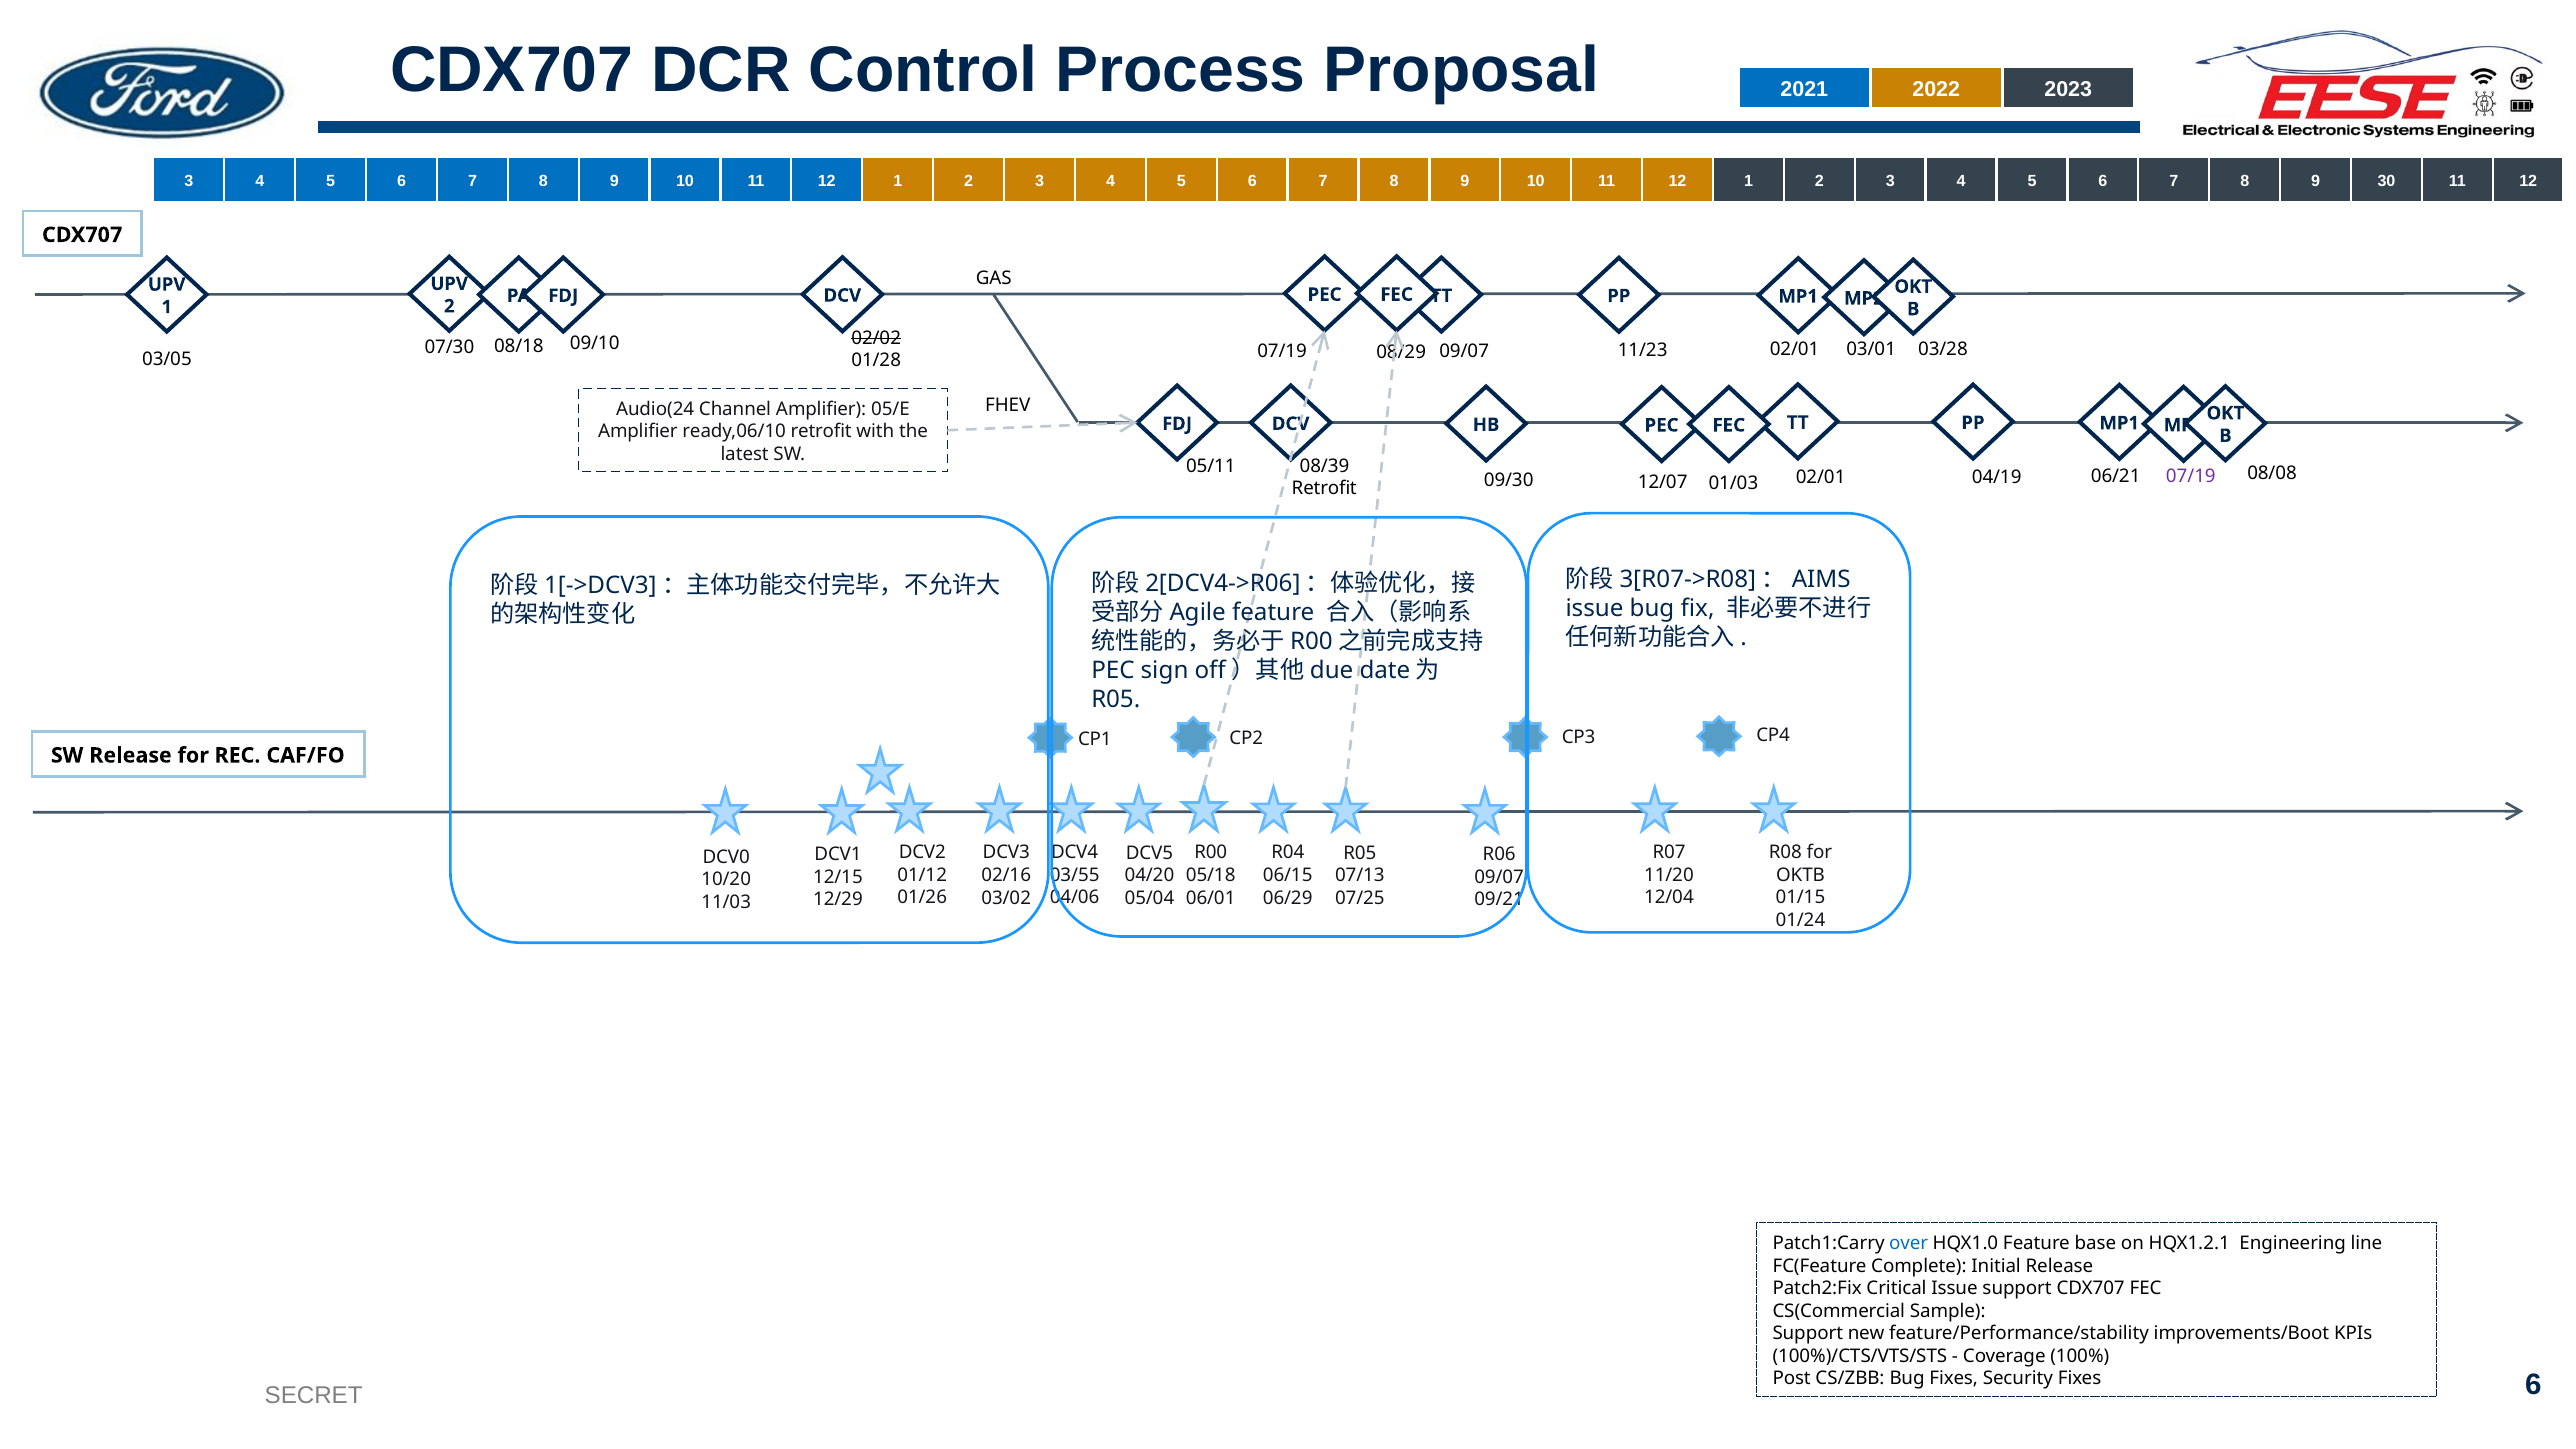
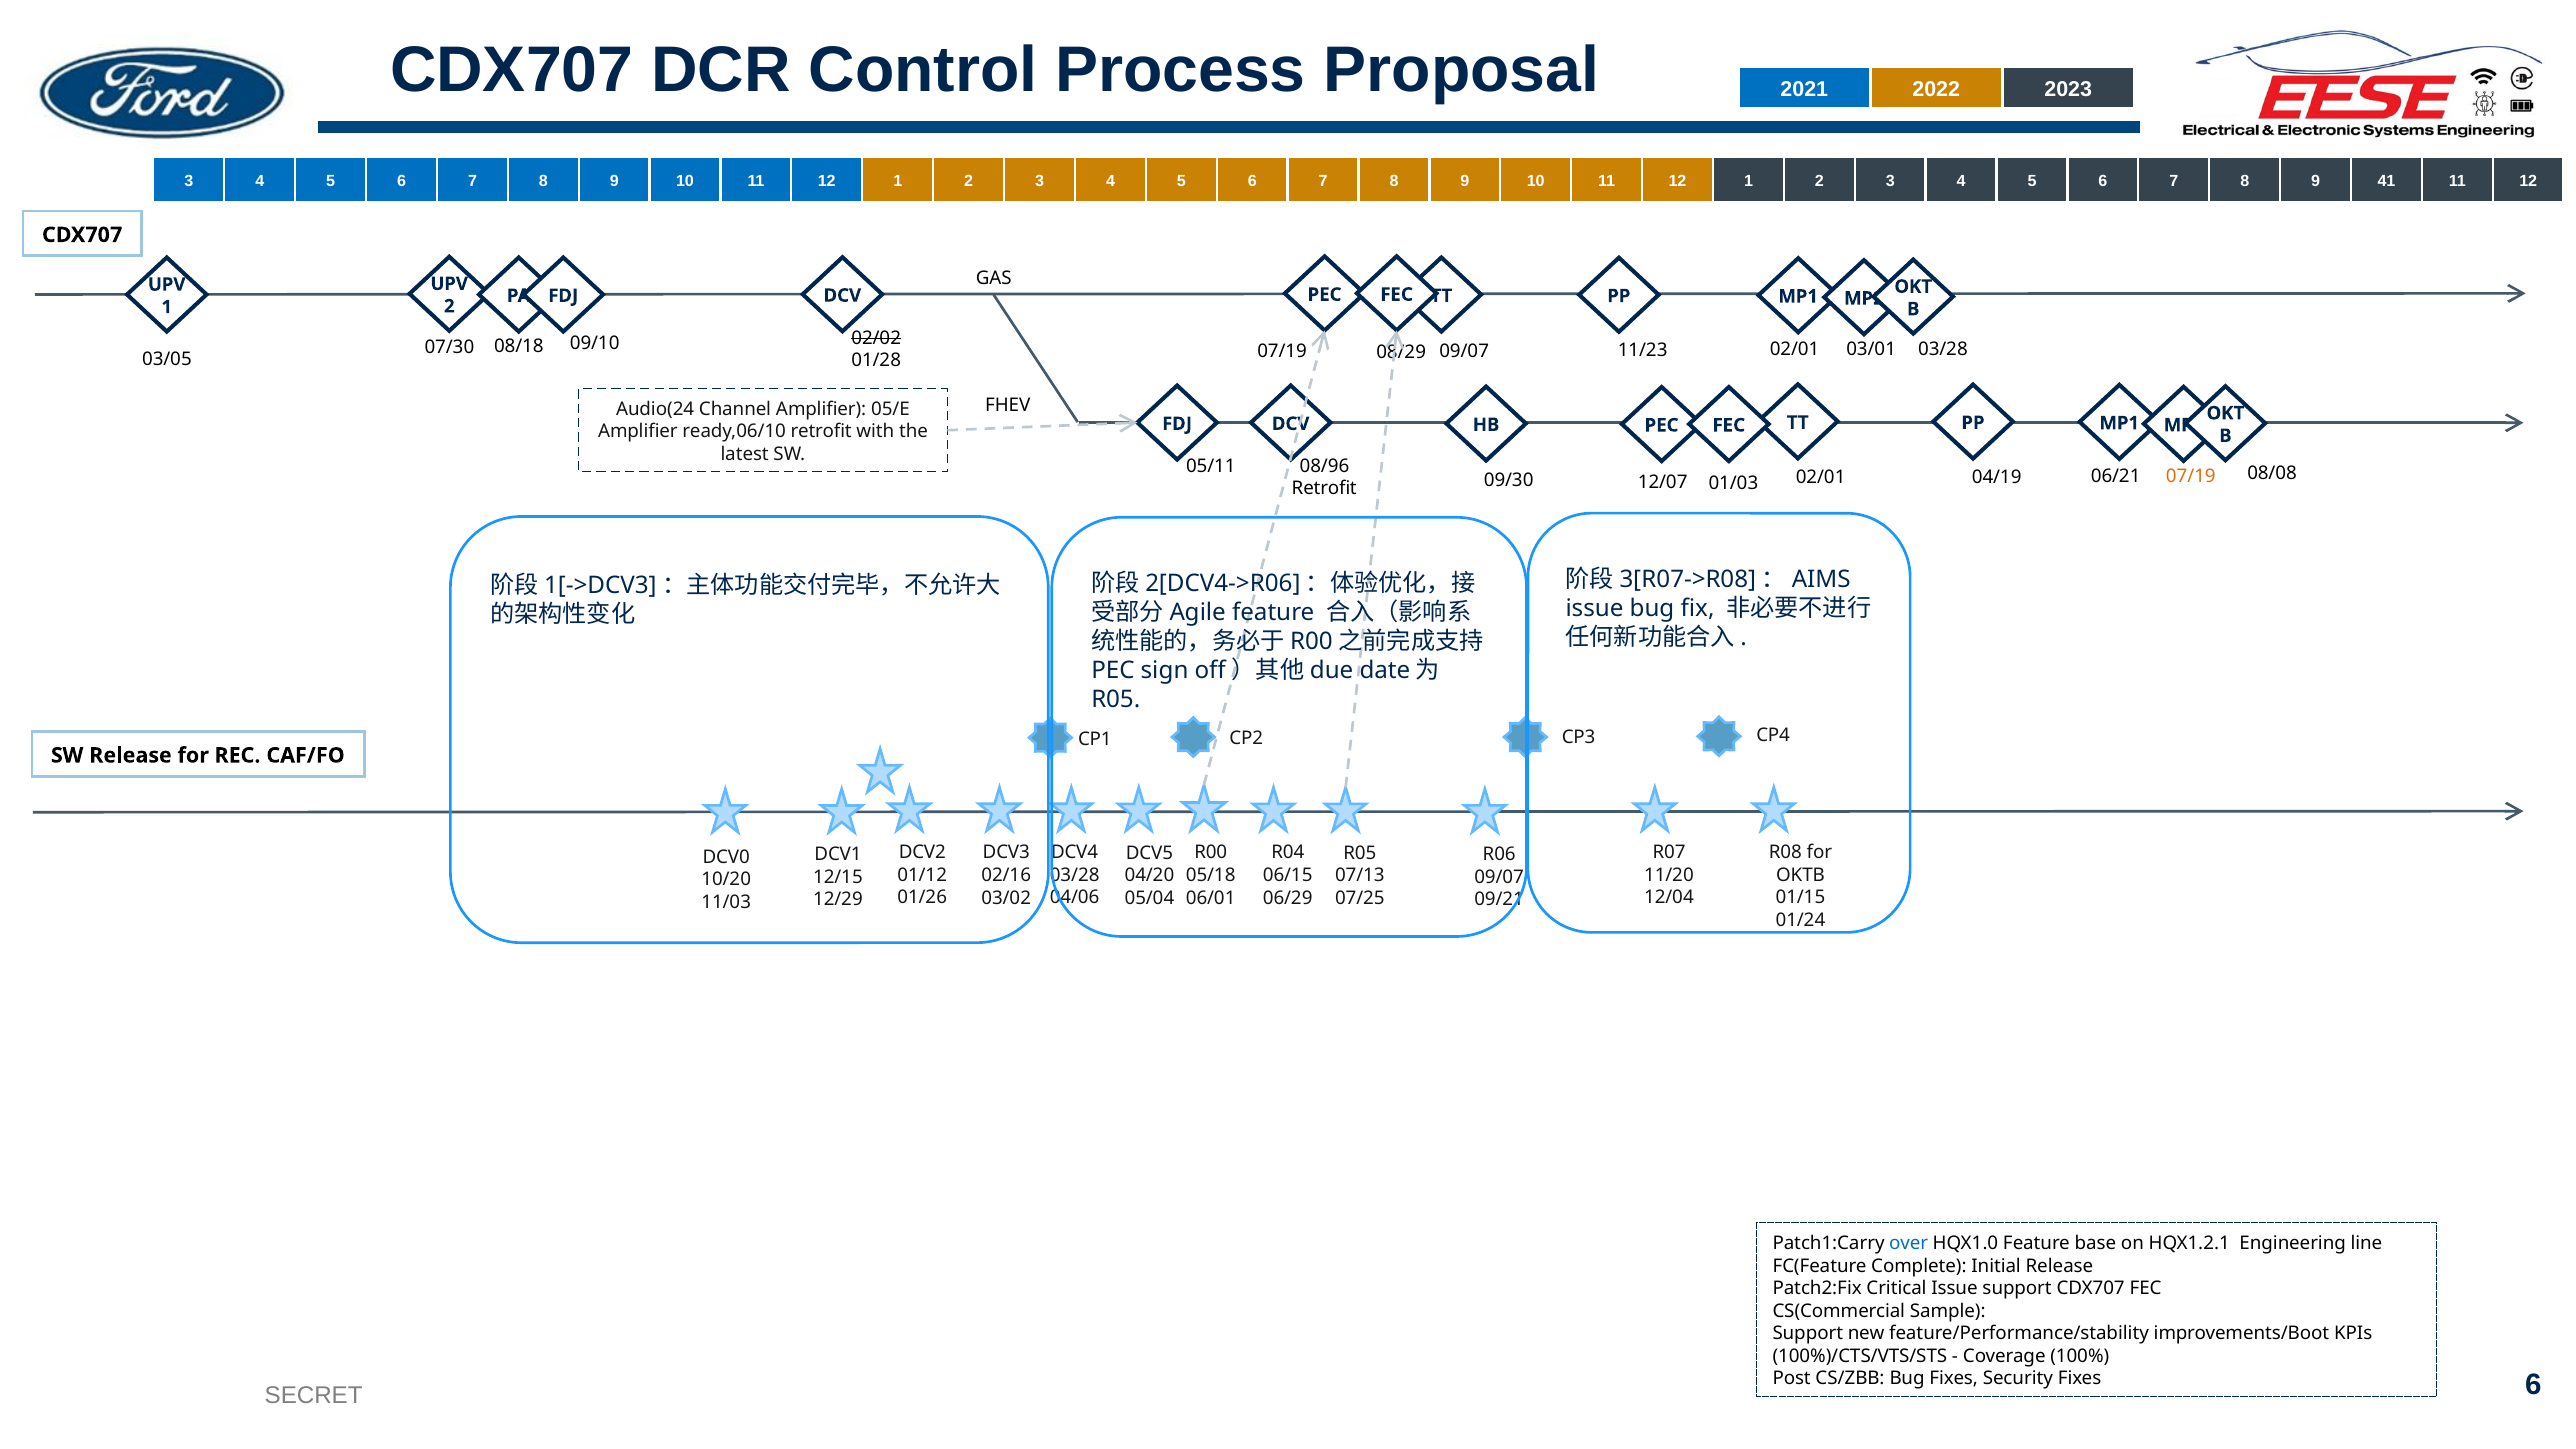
30: 30 -> 41
08/39: 08/39 -> 08/96
07/19 at (2191, 476) colour: purple -> orange
03/55 at (1075, 875): 03/55 -> 03/28
